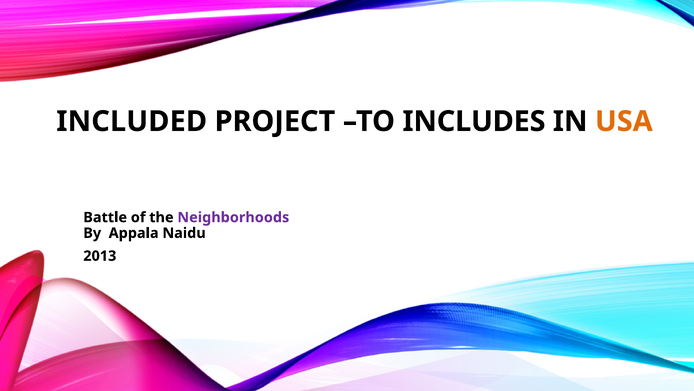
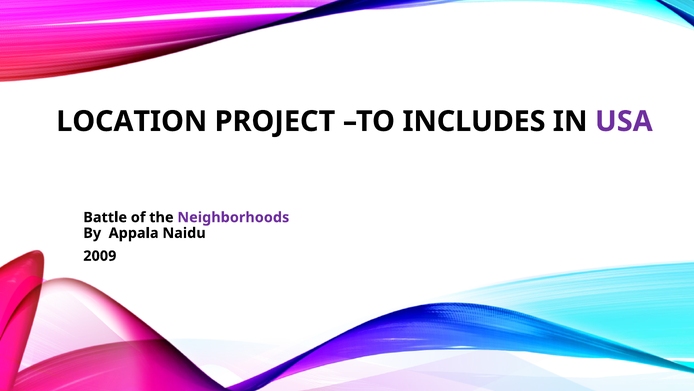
INCLUDED: INCLUDED -> LOCATION
USA colour: orange -> purple
2013: 2013 -> 2009
